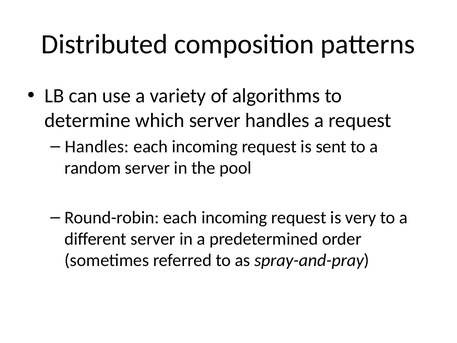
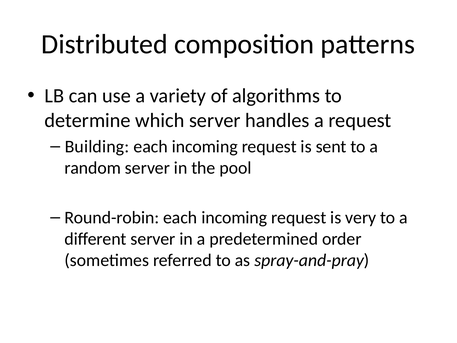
Handles at (97, 146): Handles -> Building
